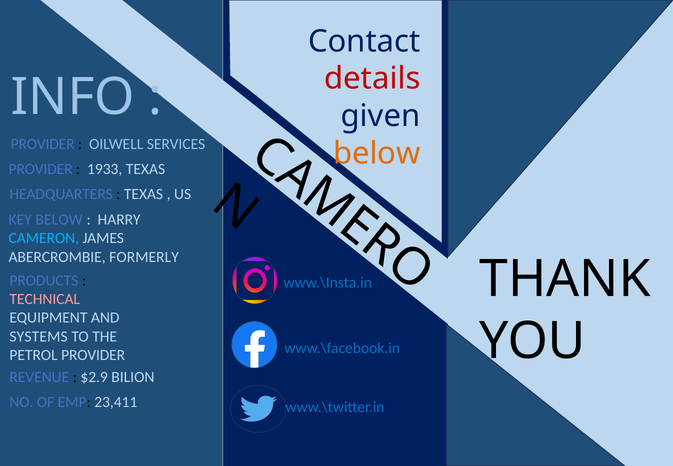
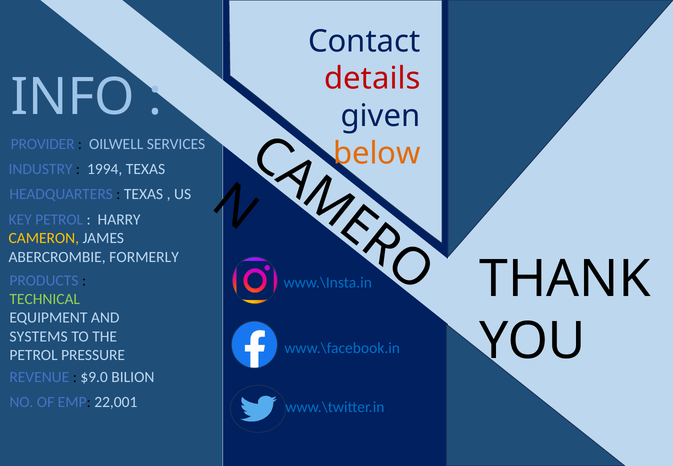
PROVIDER at (41, 169): PROVIDER -> INDUSTRY
1933: 1933 -> 1994
KEY BELOW: BELOW -> PETROL
CAMERON colour: light blue -> yellow
TECHNICAL colour: pink -> light green
PETROL PROVIDER: PROVIDER -> PRESSURE
$2.9: $2.9 -> $9.0
23,411: 23,411 -> 22,001
